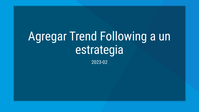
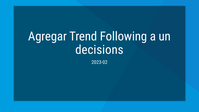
estrategia: estrategia -> decisions
